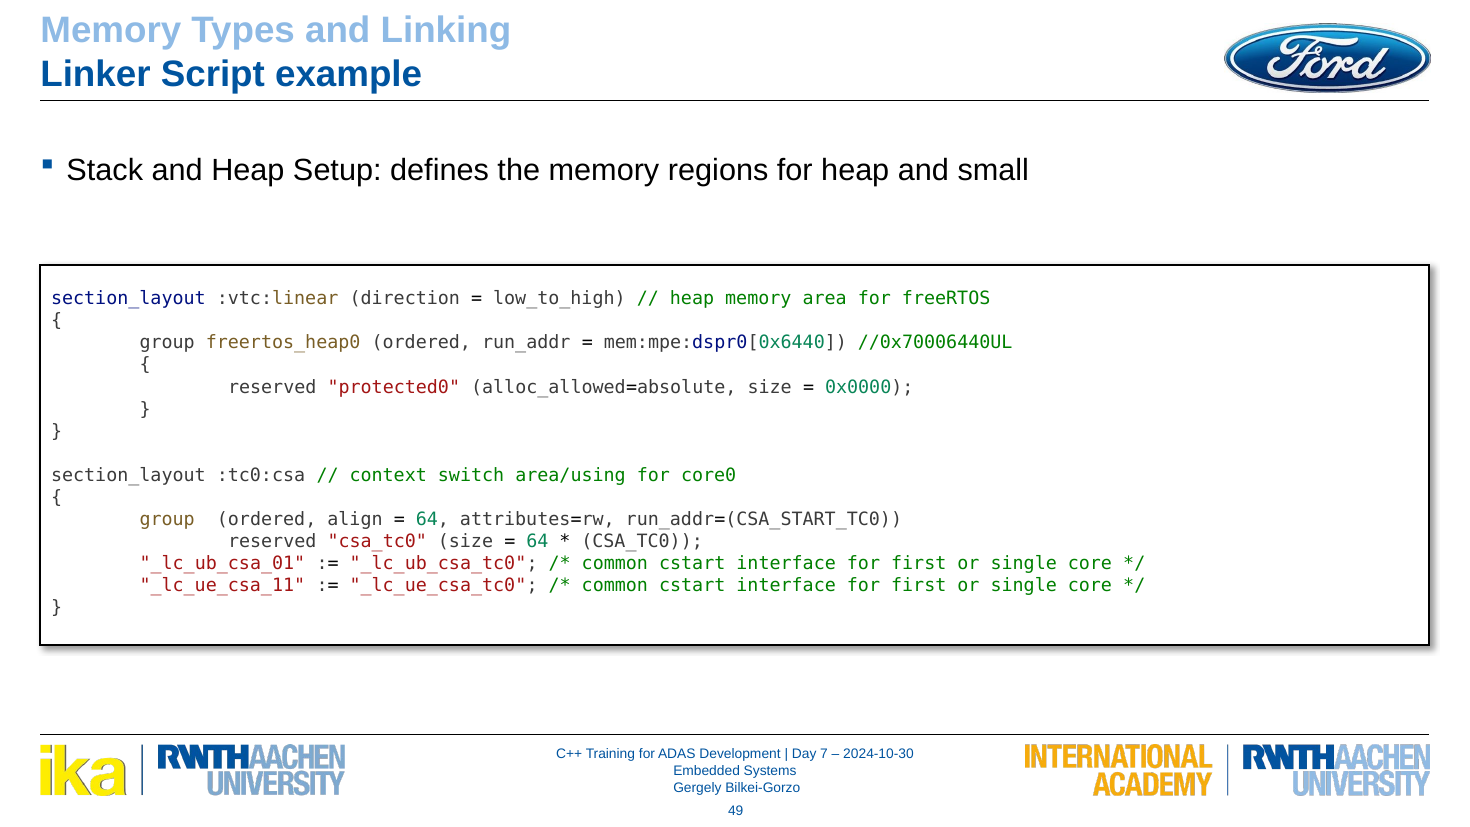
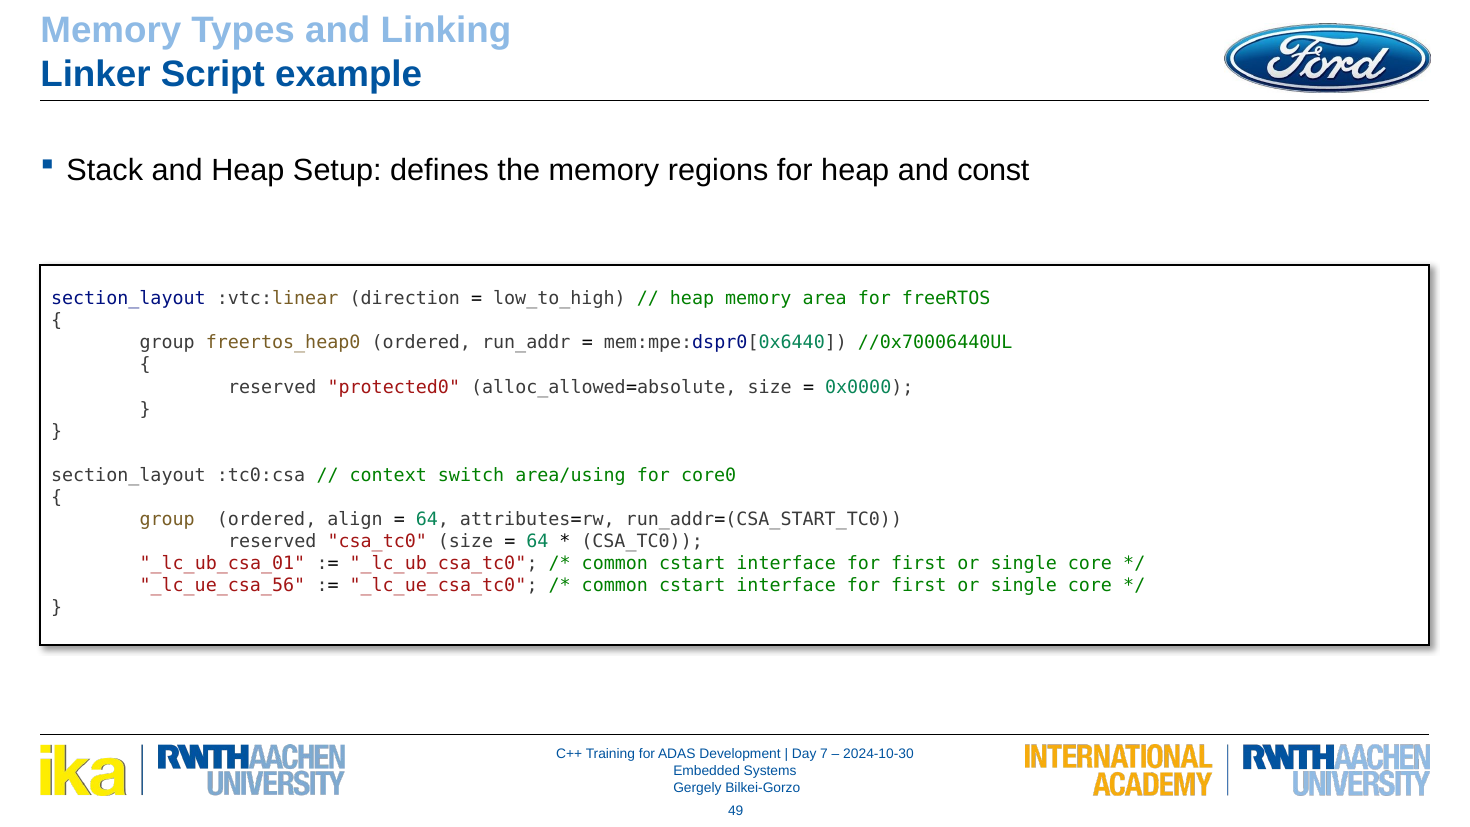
small: small -> const
_lc_ue_csa_11: _lc_ue_csa_11 -> _lc_ue_csa_56
